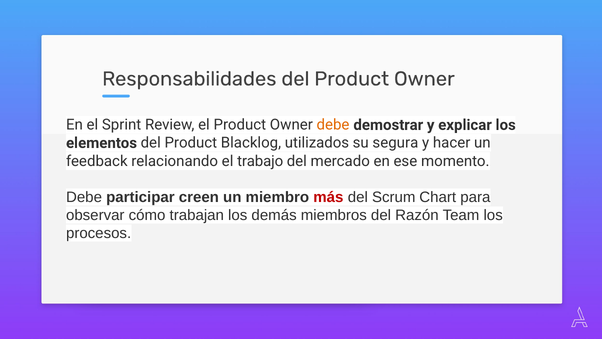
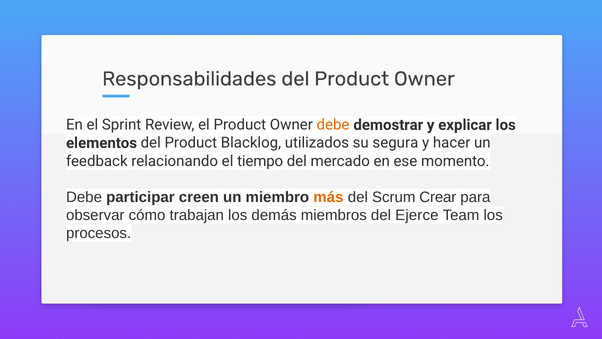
trabajo: trabajo -> tiempo
más colour: red -> orange
Chart: Chart -> Crear
Razón: Razón -> Ejerce
